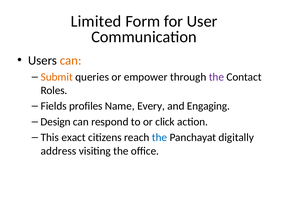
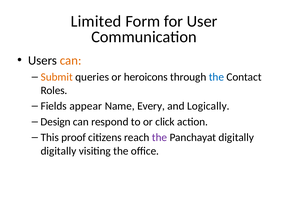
empower: empower -> heroicons
the at (216, 77) colour: purple -> blue
profiles: profiles -> appear
Engaging: Engaging -> Logically
exact: exact -> proof
the at (160, 137) colour: blue -> purple
address at (58, 151): address -> digitally
